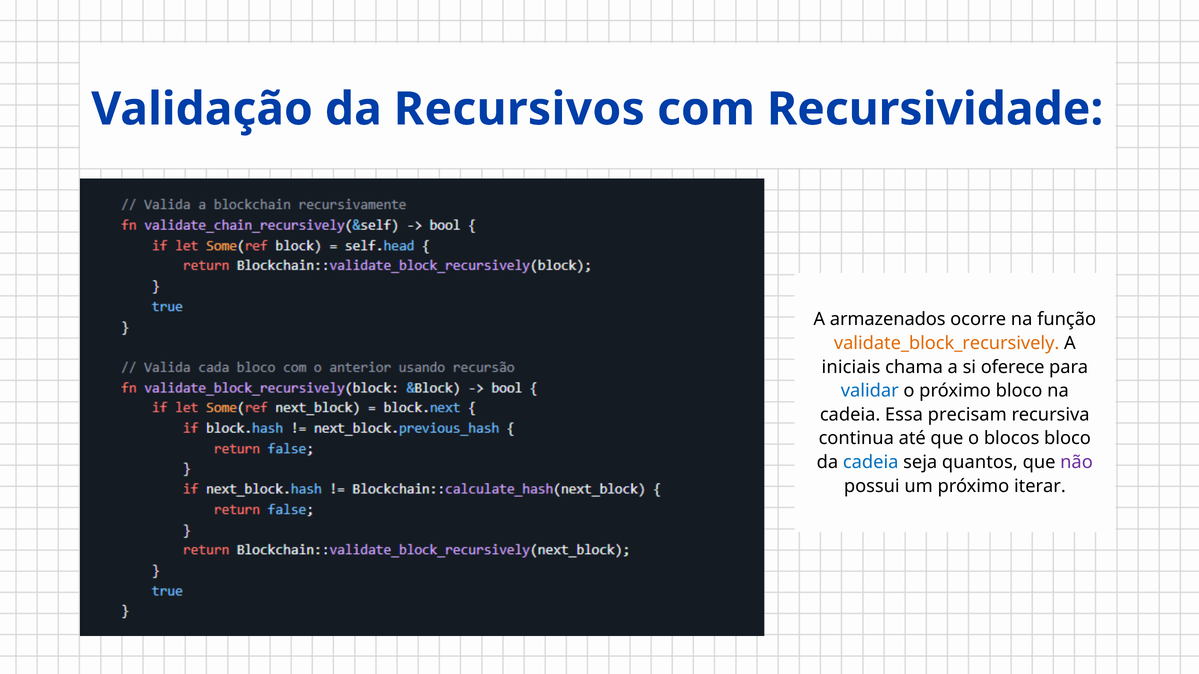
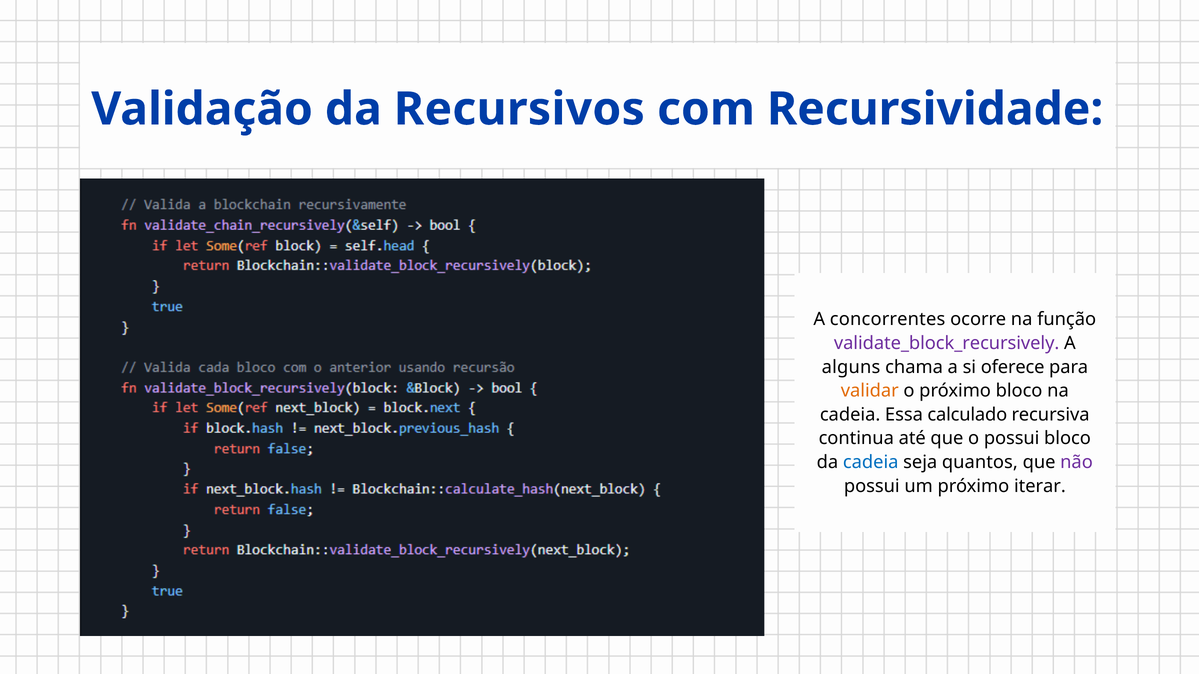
armazenados: armazenados -> concorrentes
validate_block_recursively colour: orange -> purple
iniciais: iniciais -> alguns
validar colour: blue -> orange
precisam: precisam -> calculado
o blocos: blocos -> possui
